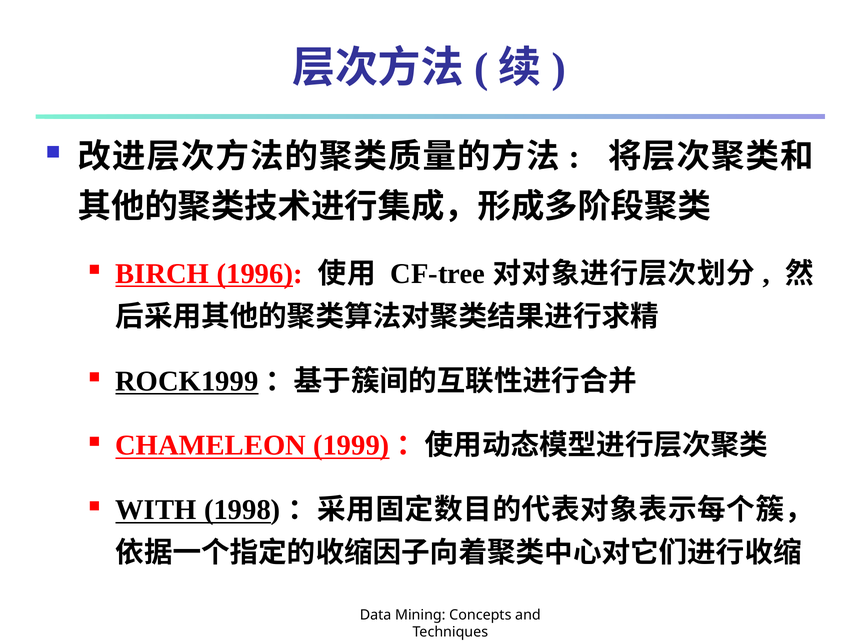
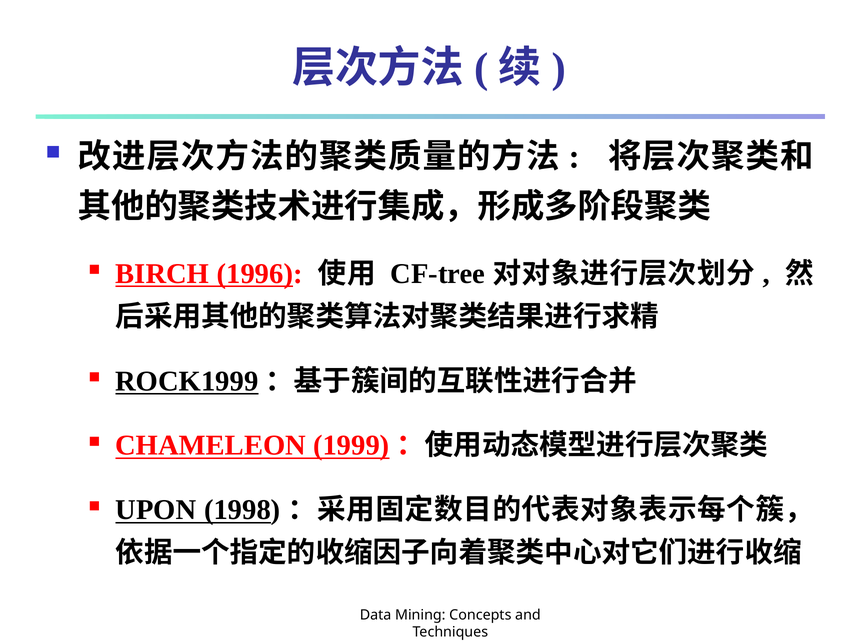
WITH: WITH -> UPON
